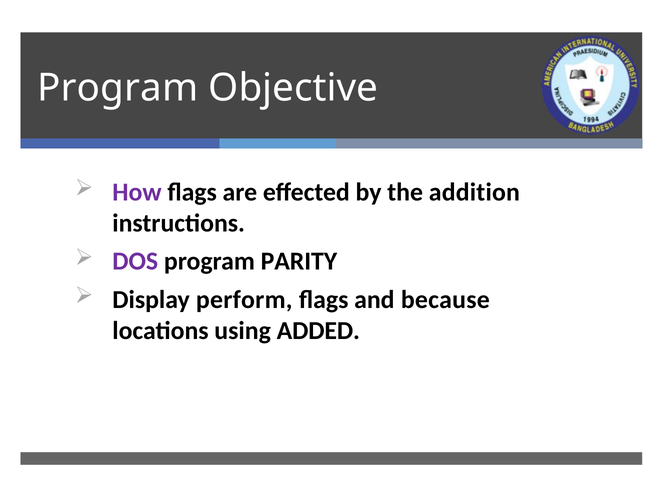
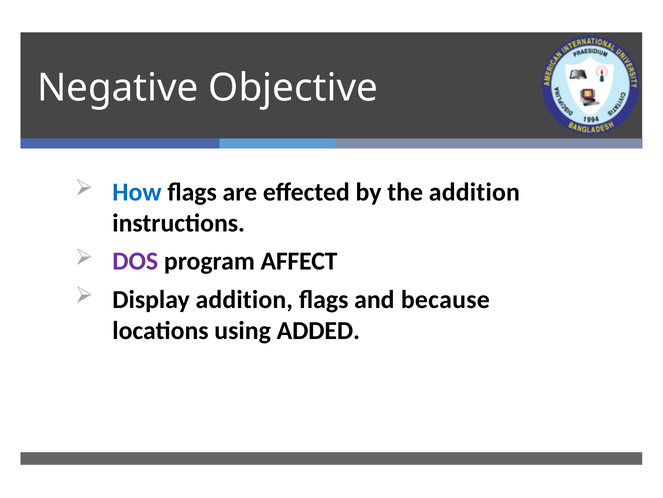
Program at (118, 88): Program -> Negative
How colour: purple -> blue
PARITY: PARITY -> AFFECT
Display perform: perform -> addition
